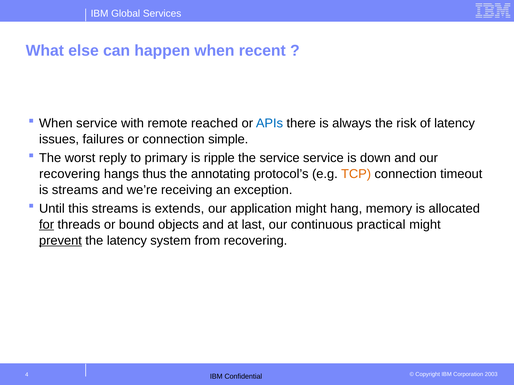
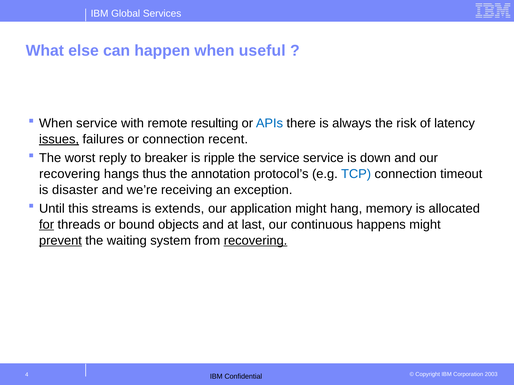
recent: recent -> useful
reached: reached -> resulting
issues underline: none -> present
simple: simple -> recent
primary: primary -> breaker
annotating: annotating -> annotation
TCP colour: orange -> blue
is streams: streams -> disaster
practical: practical -> happens
the latency: latency -> waiting
recovering at (256, 241) underline: none -> present
